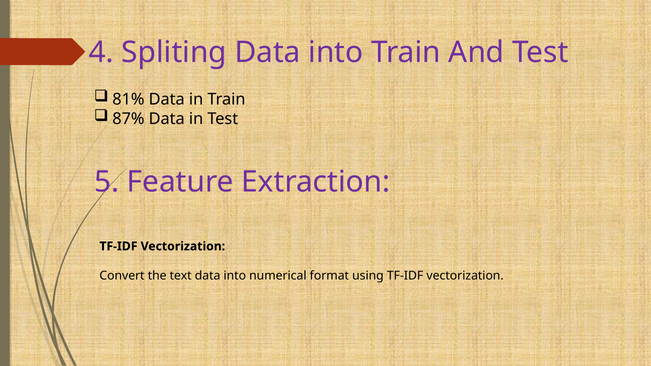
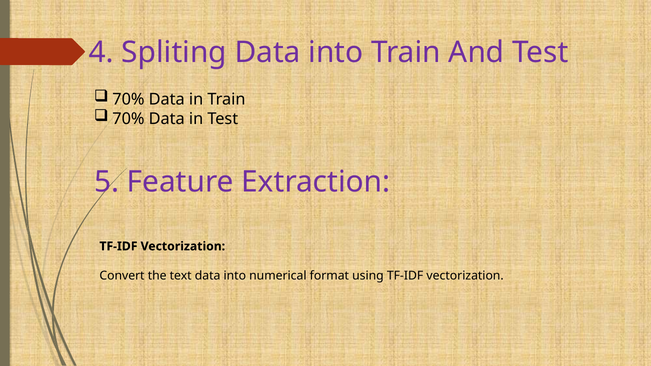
81% at (128, 99): 81% -> 70%
87% at (128, 119): 87% -> 70%
